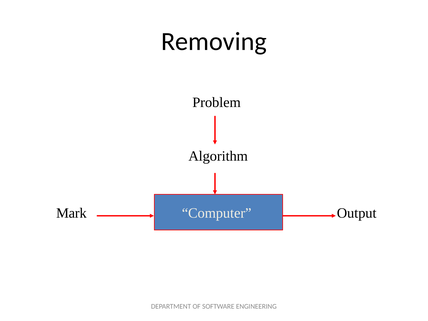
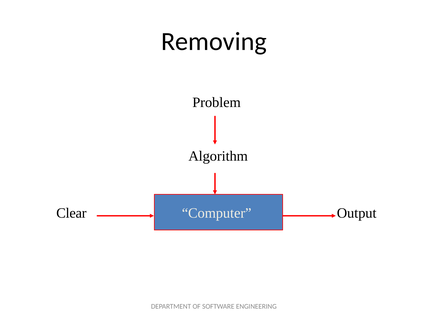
Mark: Mark -> Clear
